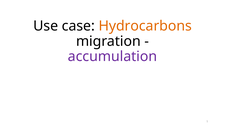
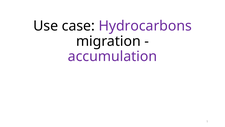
Hydrocarbons colour: orange -> purple
